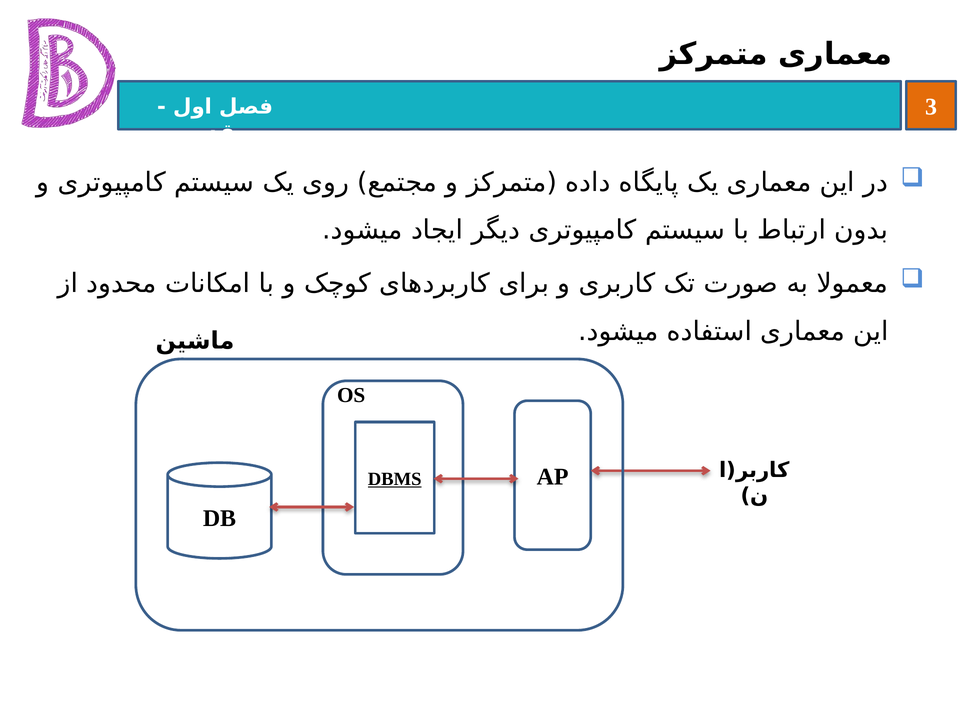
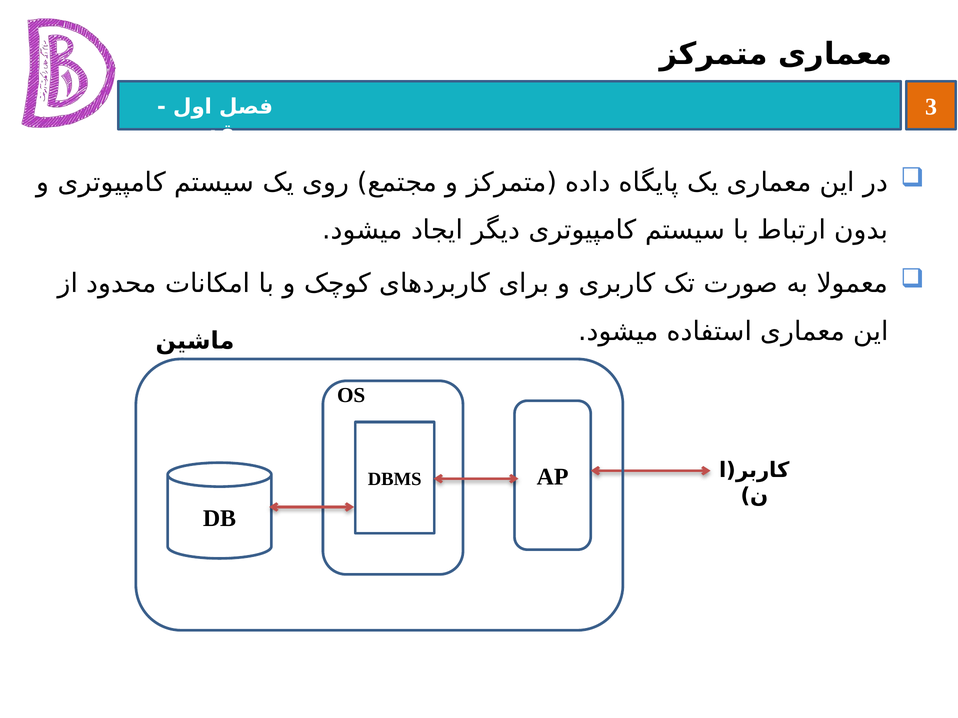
DBMS underline: present -> none
